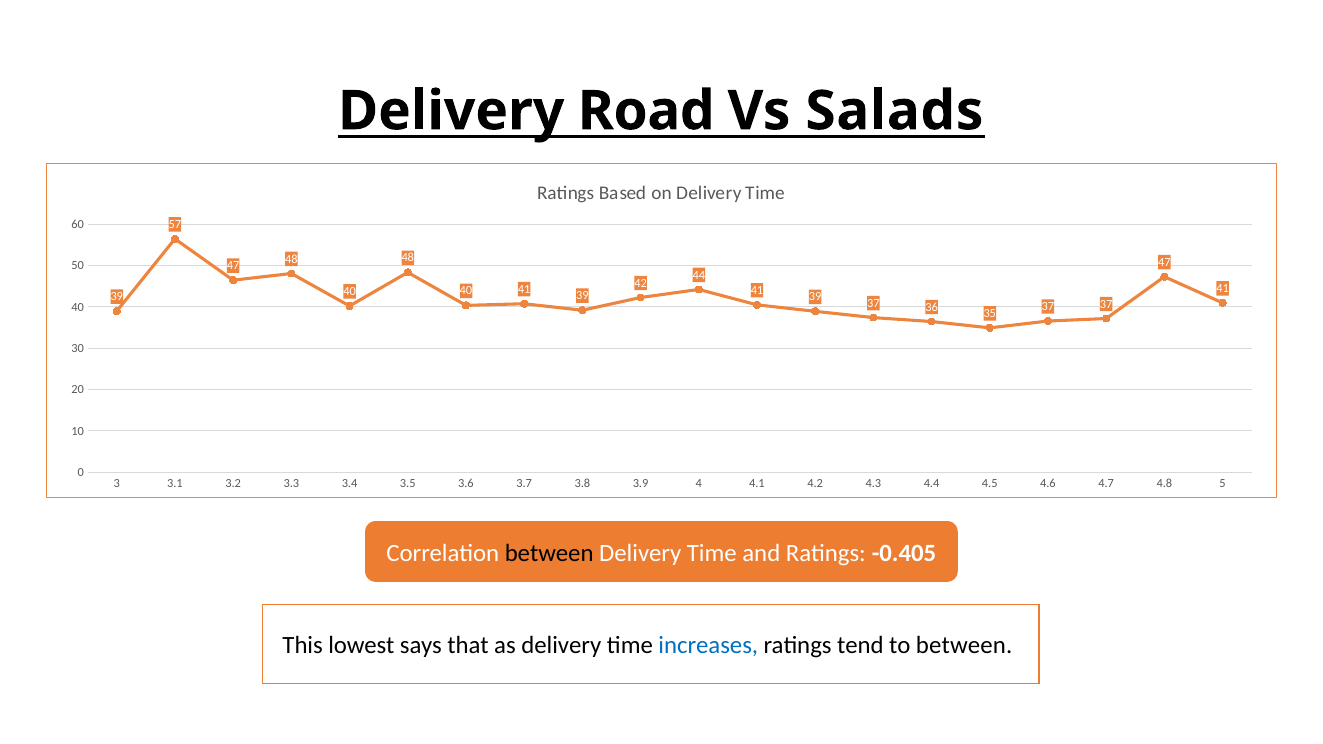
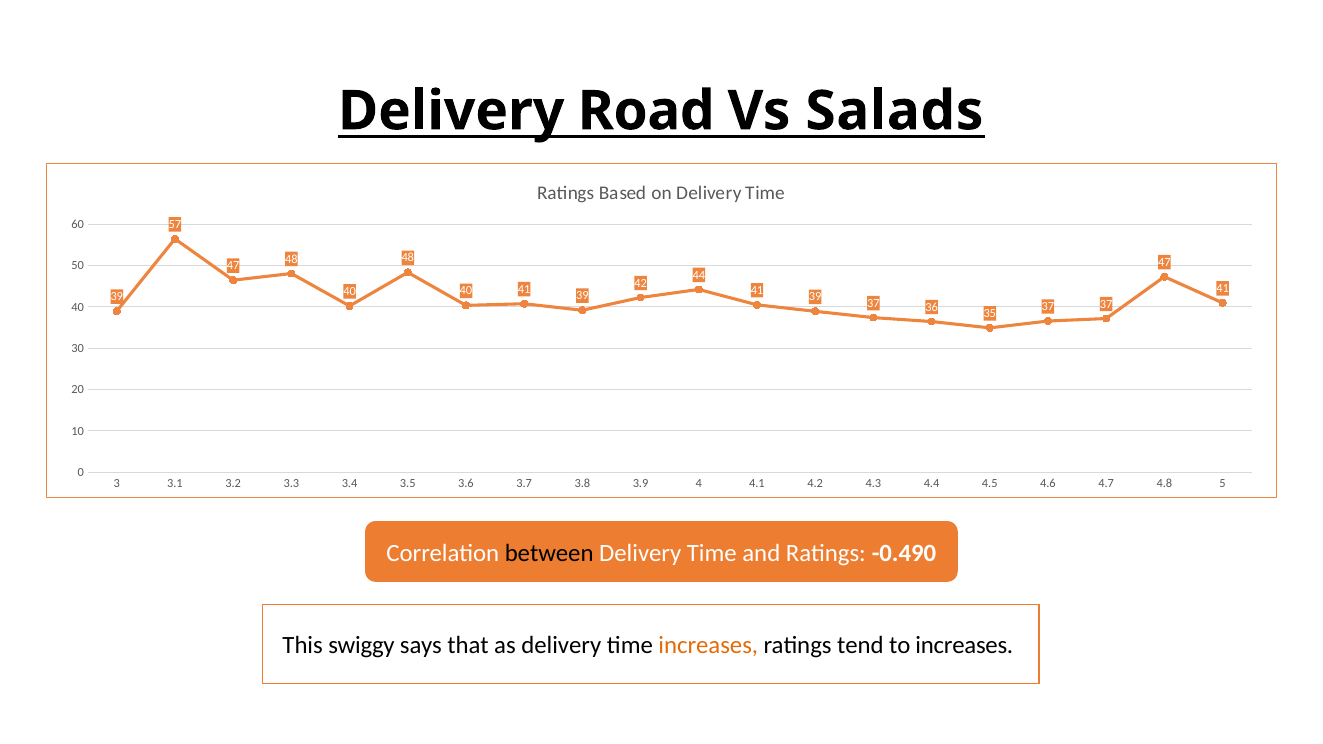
-0.405: -0.405 -> -0.490
lowest: lowest -> swiggy
increases at (708, 646) colour: blue -> orange
to between: between -> increases
